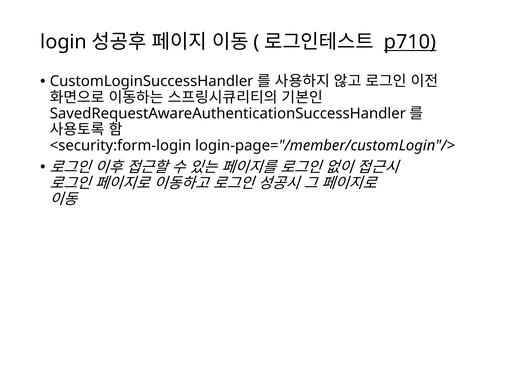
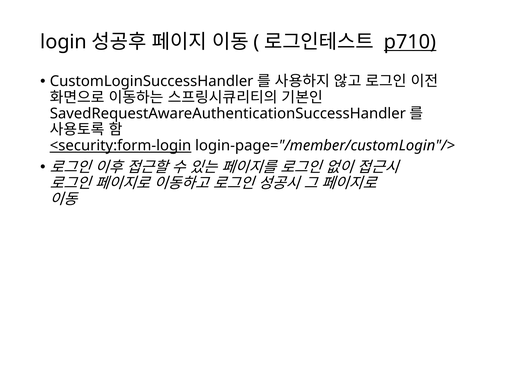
<security:form-login underline: none -> present
